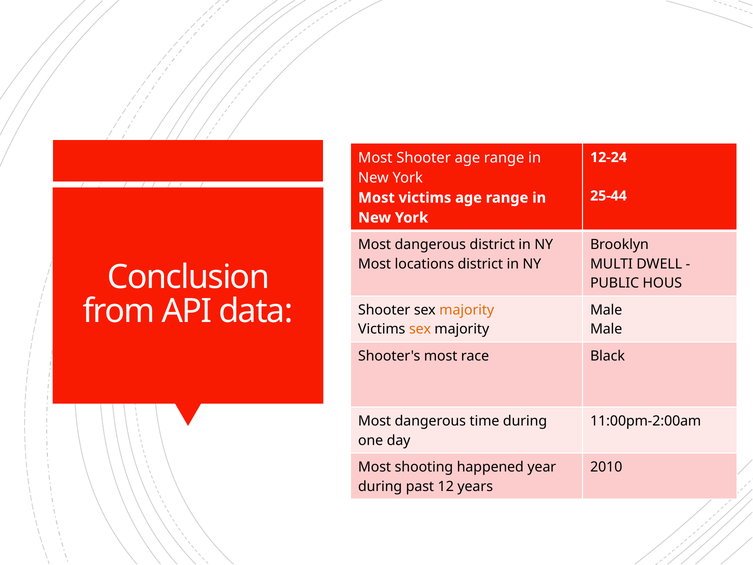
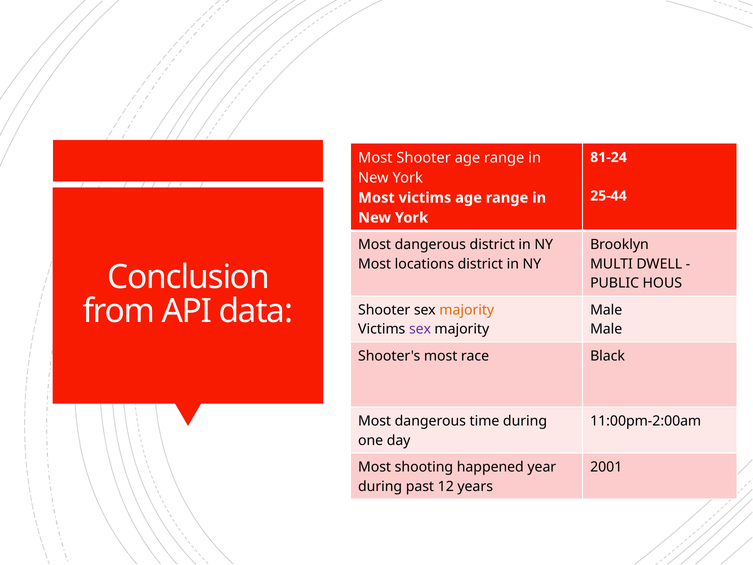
12-24: 12-24 -> 81-24
sex at (420, 329) colour: orange -> purple
2010: 2010 -> 2001
